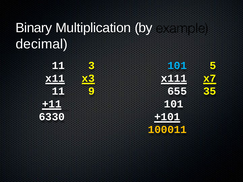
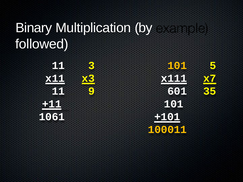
decimal: decimal -> followed
101 at (177, 66) colour: light blue -> yellow
655: 655 -> 601
6330: 6330 -> 1061
